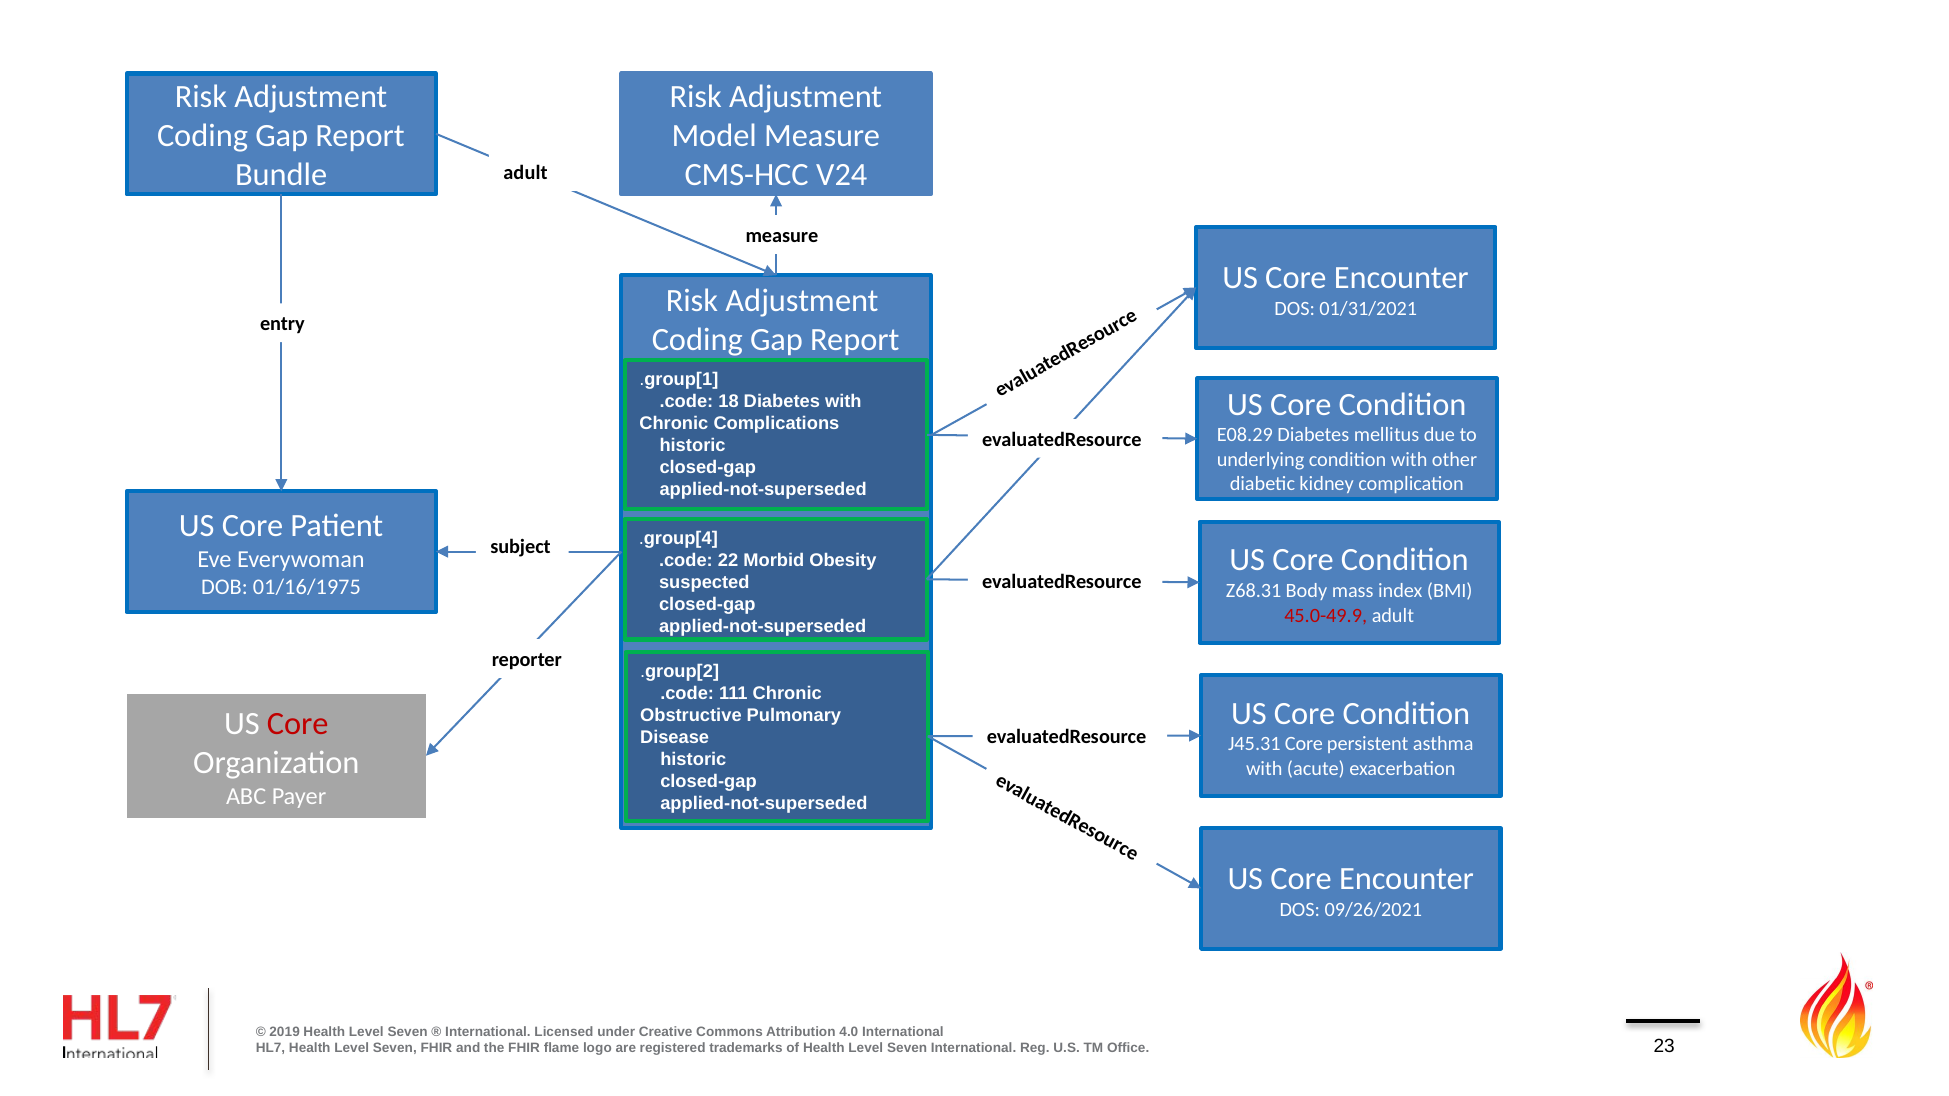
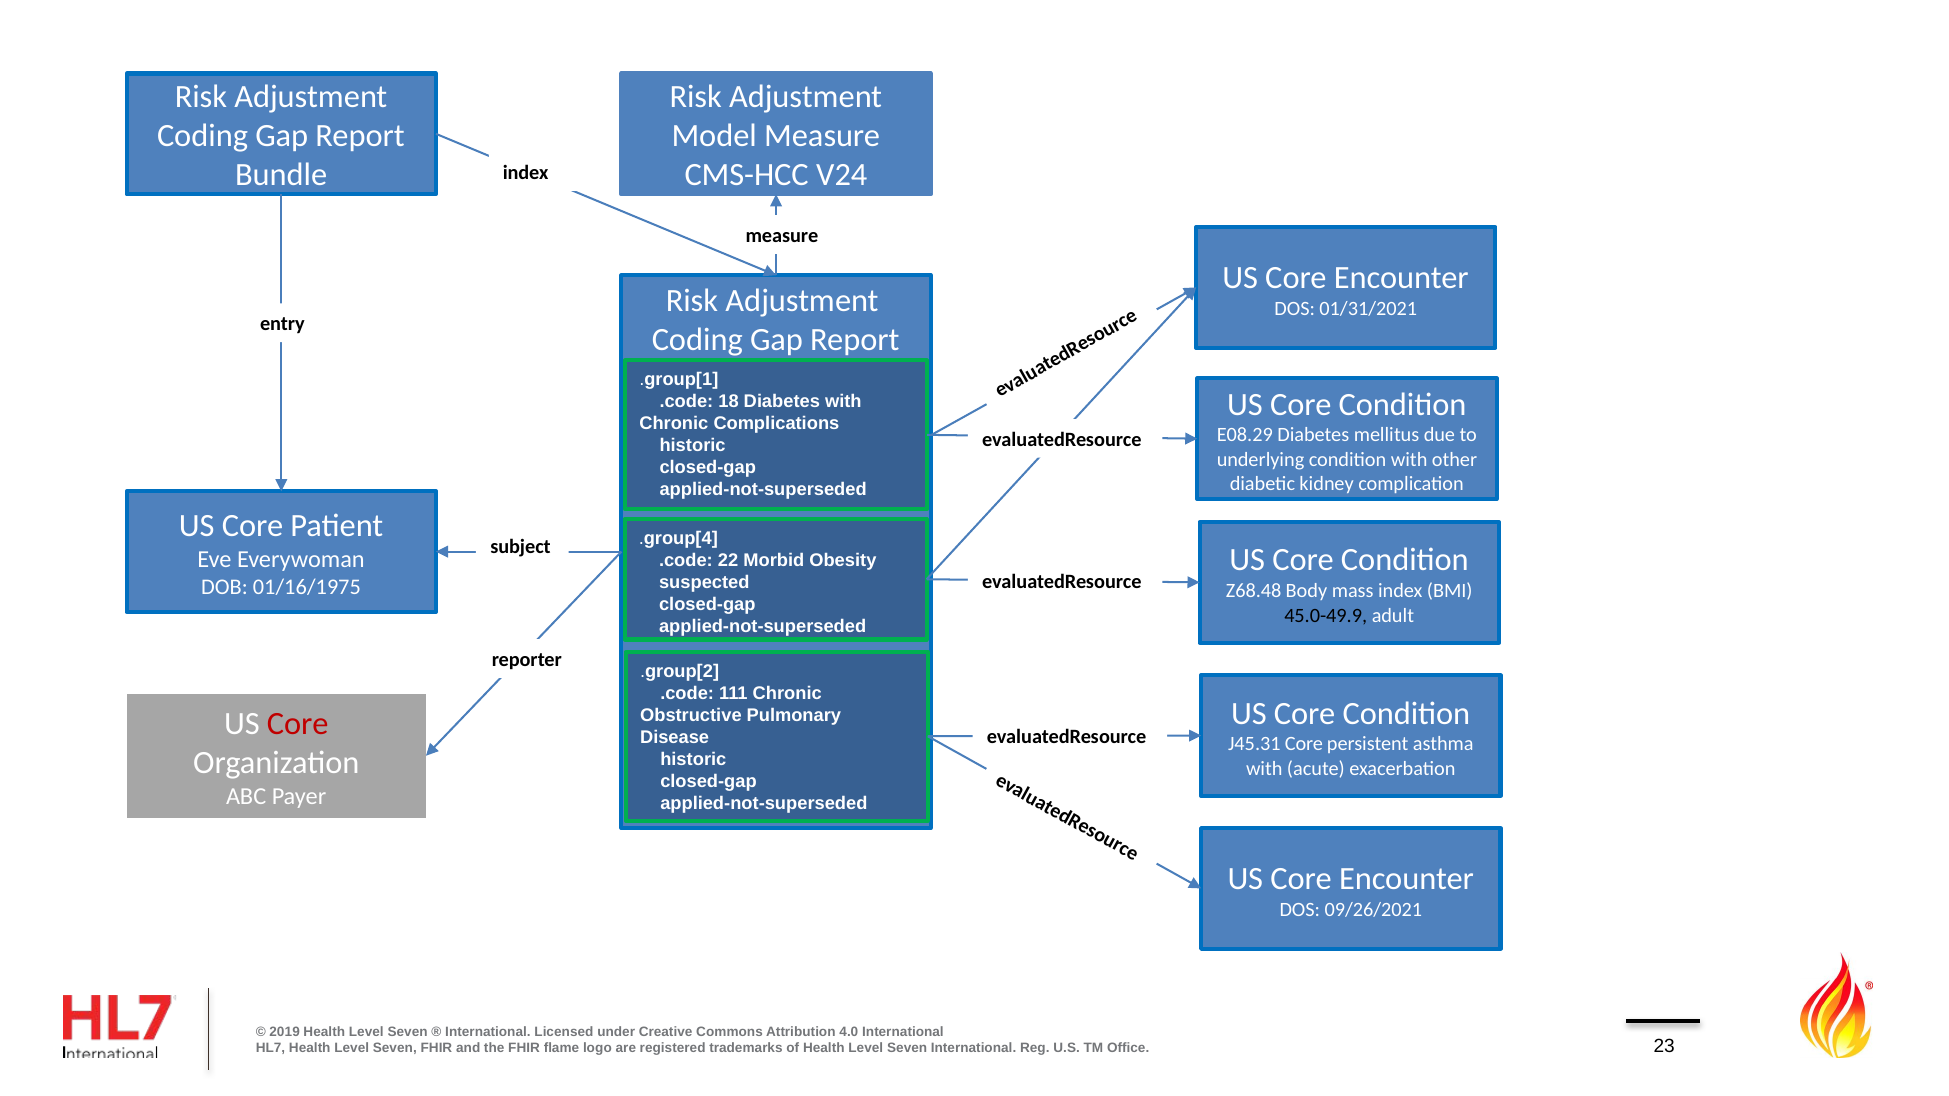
adult at (526, 173): adult -> index
Z68.31: Z68.31 -> Z68.48
45.0-49.9 colour: red -> black
